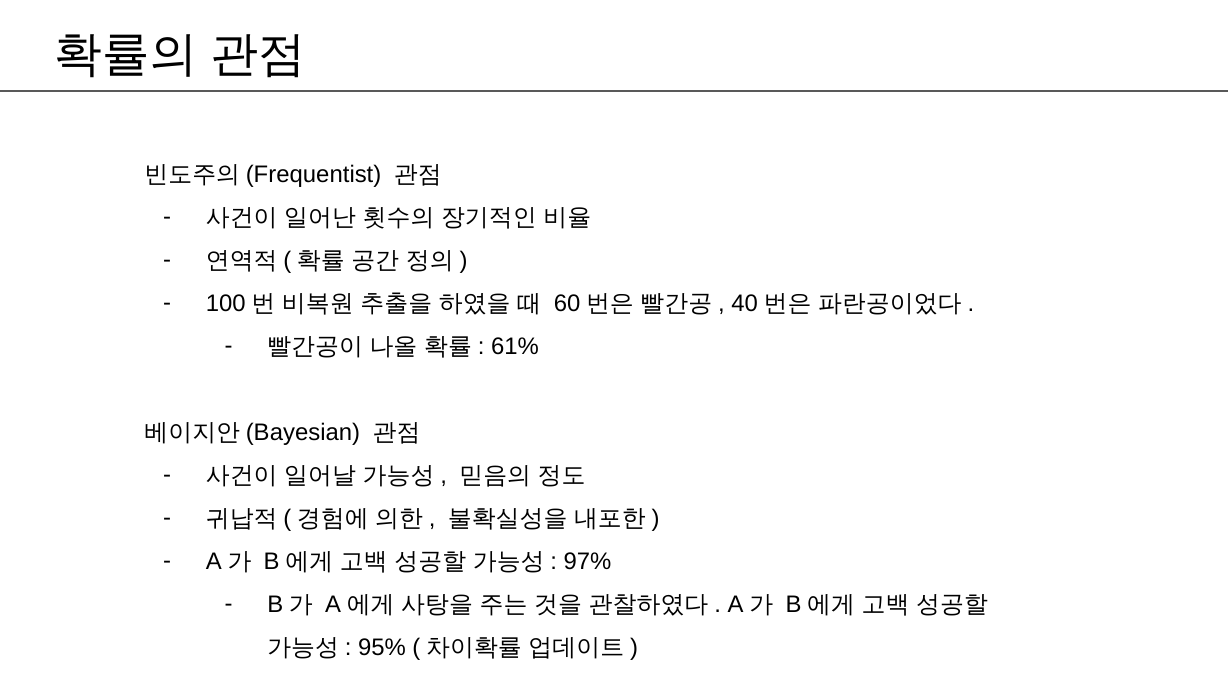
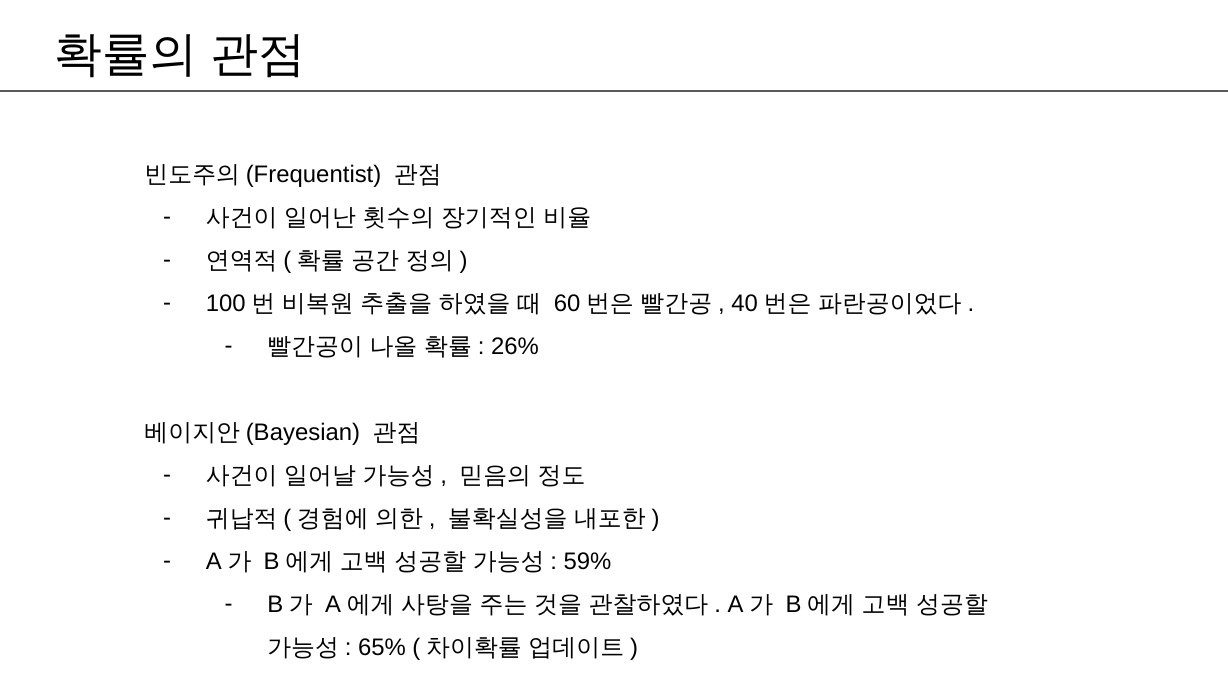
61%: 61% -> 26%
97%: 97% -> 59%
95%: 95% -> 65%
